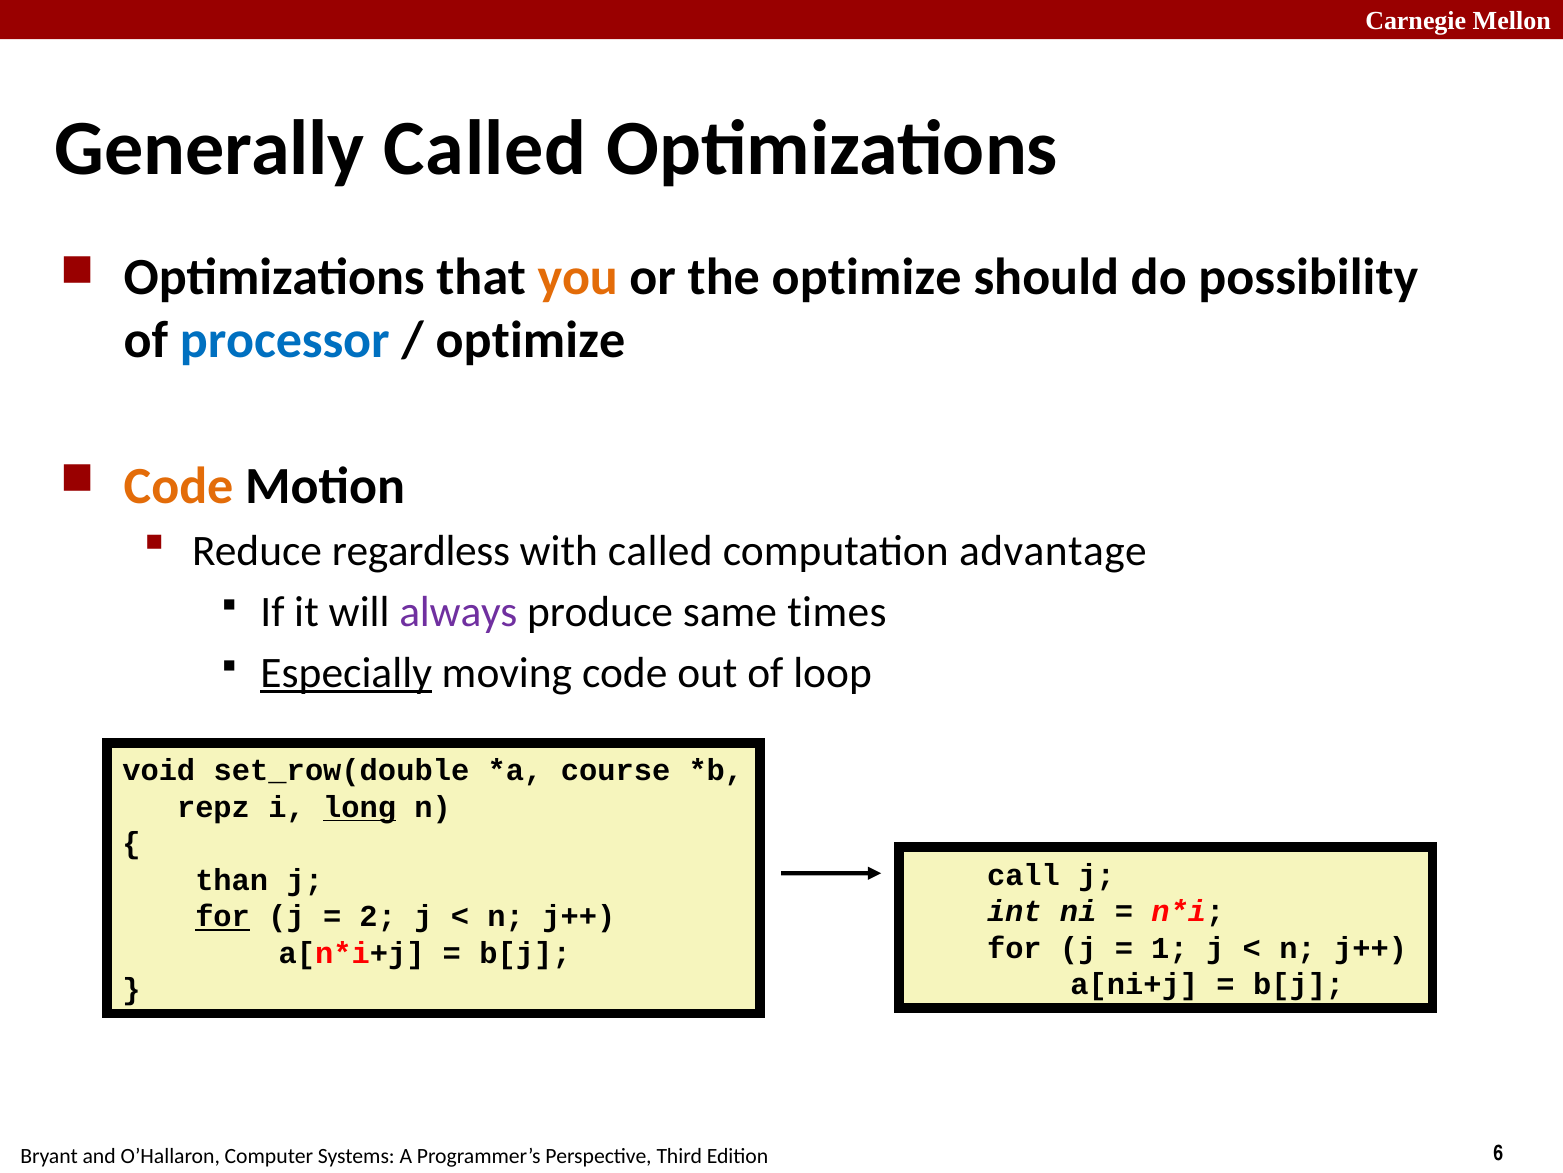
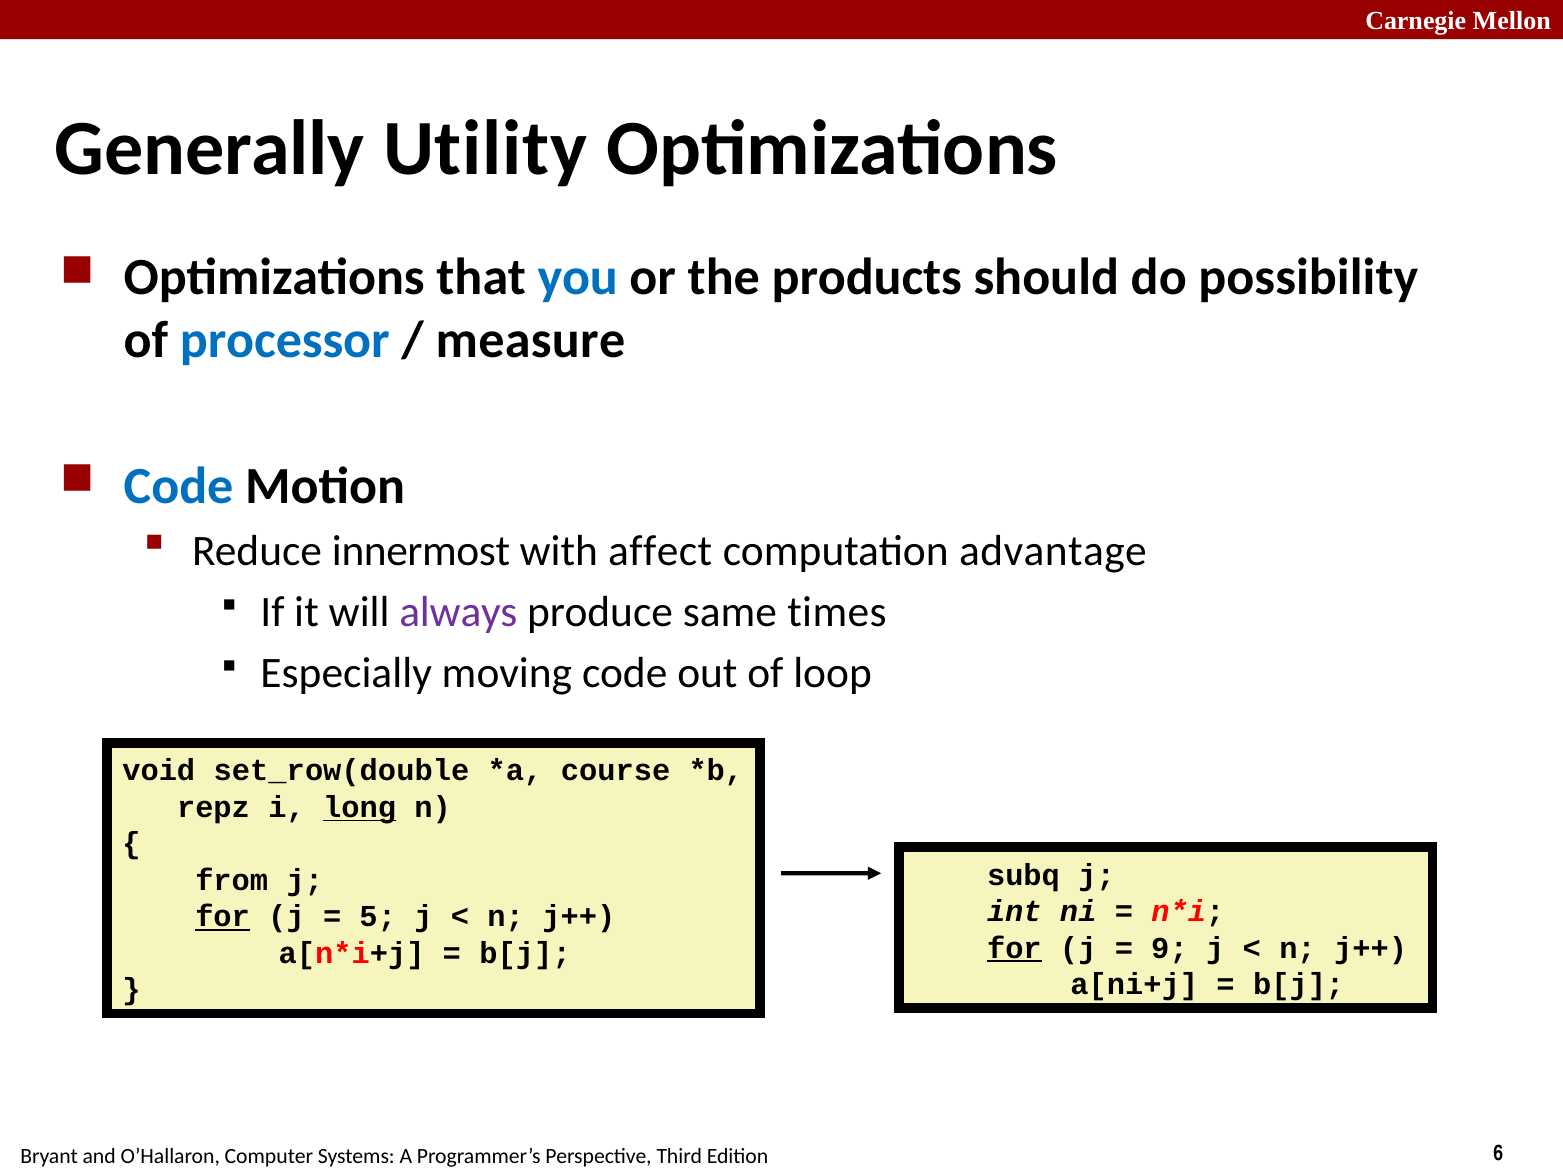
Generally Called: Called -> Utility
you colour: orange -> blue
the optimize: optimize -> products
optimize at (531, 340): optimize -> measure
Code at (179, 486) colour: orange -> blue
regardless: regardless -> innermost
with called: called -> affect
Especially underline: present -> none
call: call -> subq
than: than -> from
2: 2 -> 5
for at (1014, 947) underline: none -> present
1: 1 -> 9
